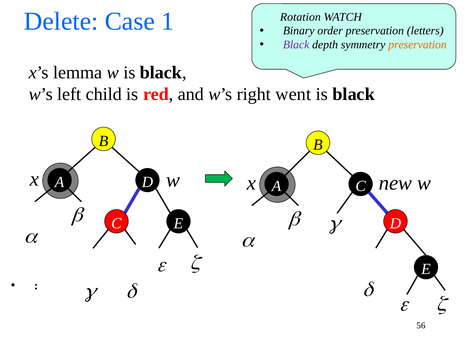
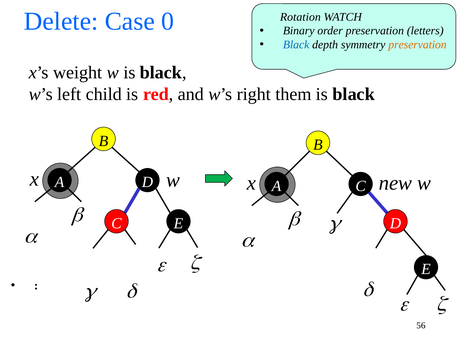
1: 1 -> 0
Black at (296, 45) colour: purple -> blue
lemma: lemma -> weight
went: went -> them
